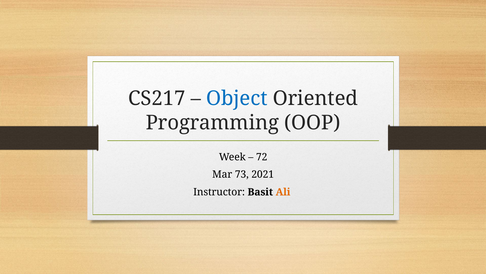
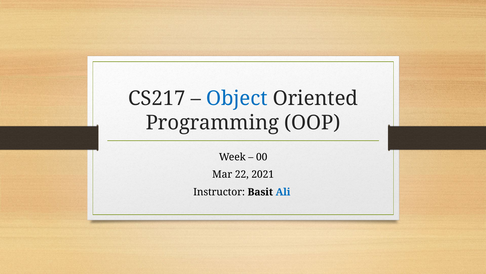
72: 72 -> 00
73: 73 -> 22
Ali colour: orange -> blue
